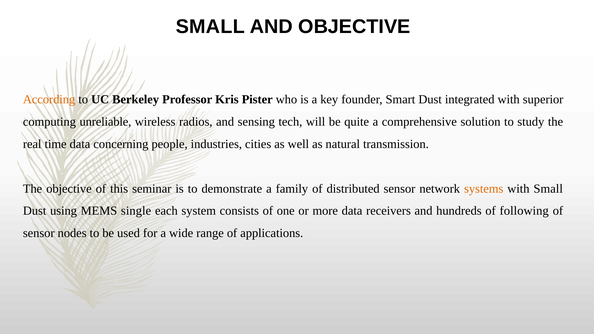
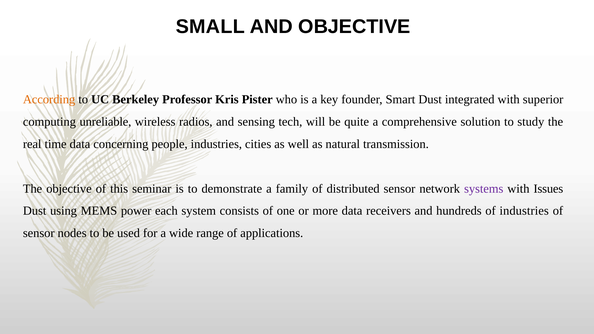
systems colour: orange -> purple
with Small: Small -> Issues
single: single -> power
of following: following -> industries
